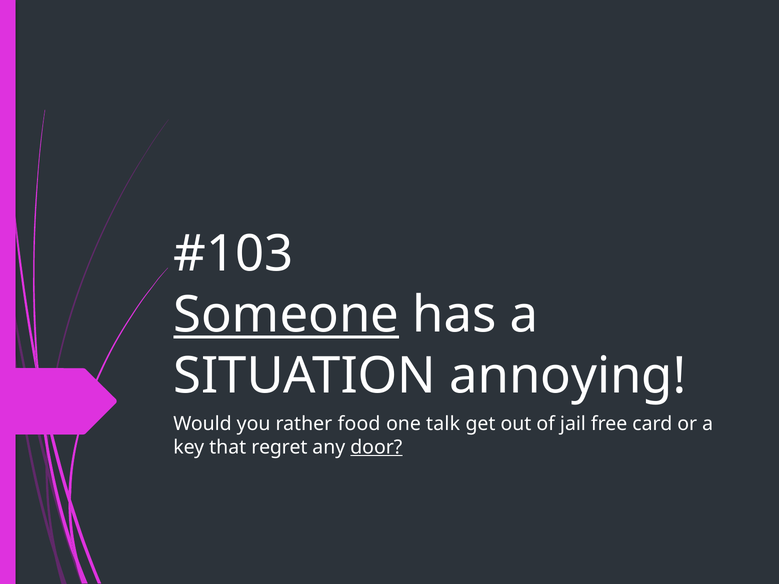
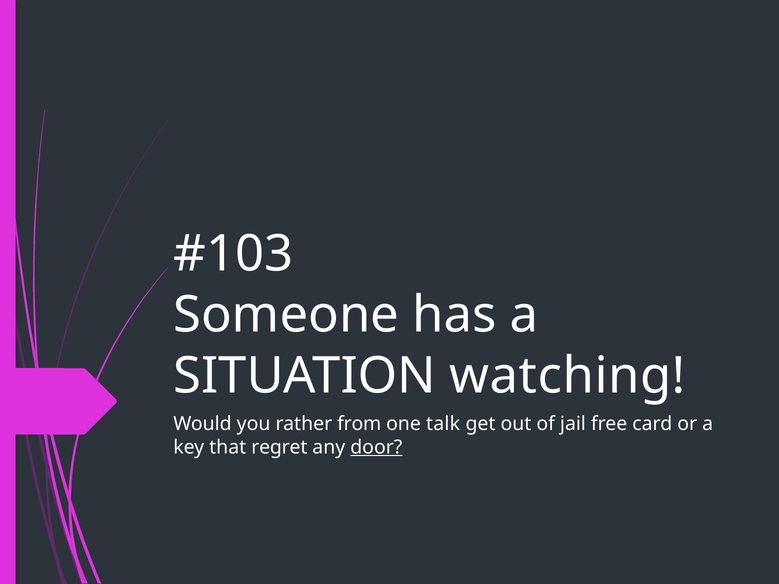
Someone underline: present -> none
annoying: annoying -> watching
food: food -> from
